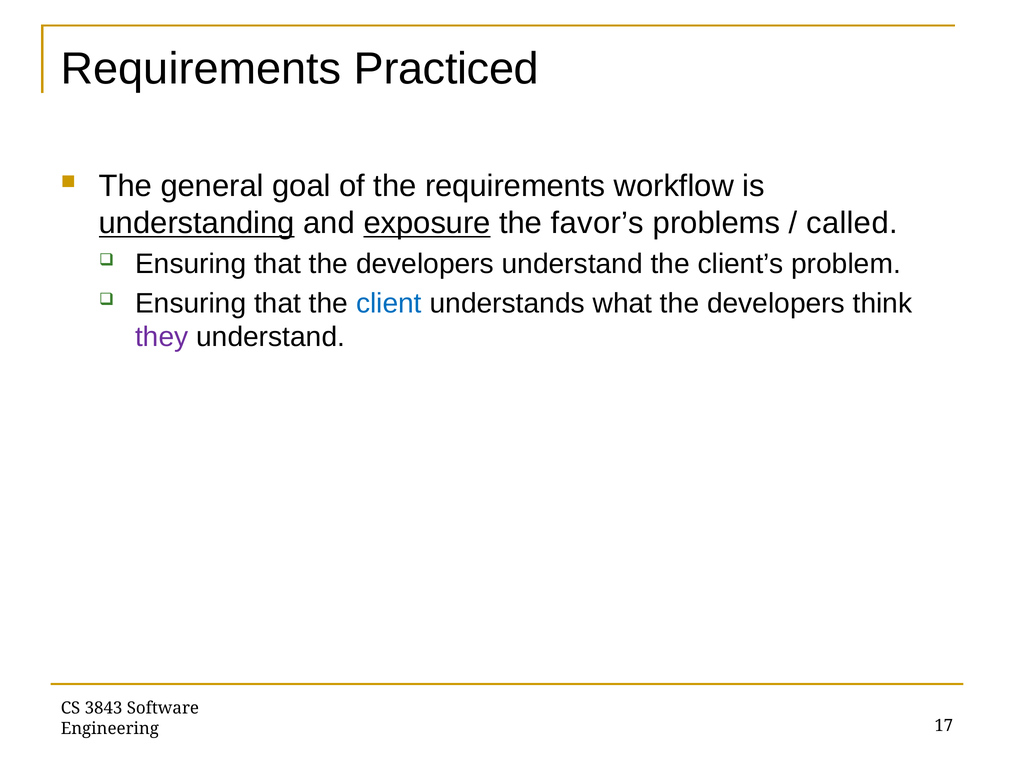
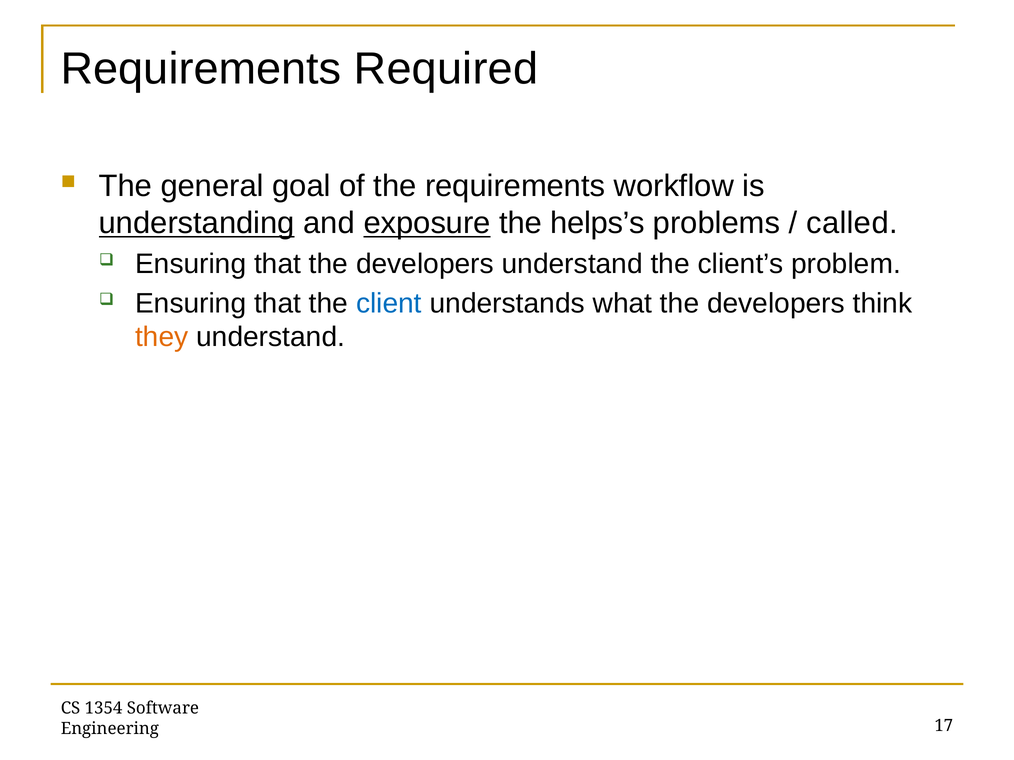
Practiced: Practiced -> Required
favor’s: favor’s -> helps’s
they colour: purple -> orange
3843: 3843 -> 1354
